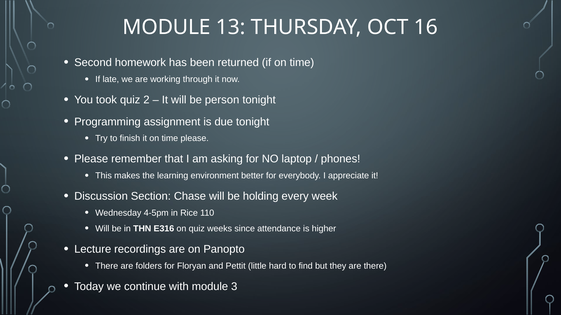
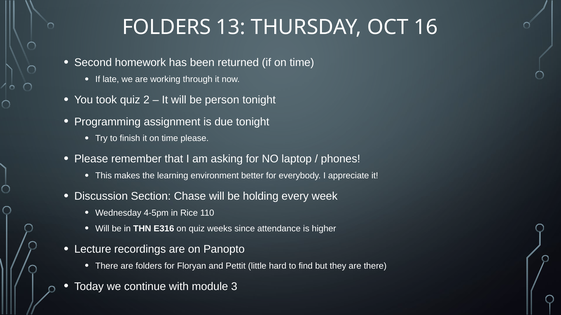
MODULE at (167, 27): MODULE -> FOLDERS
